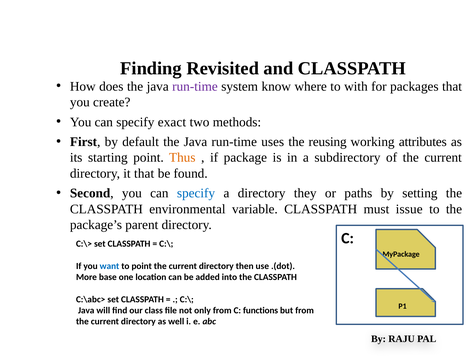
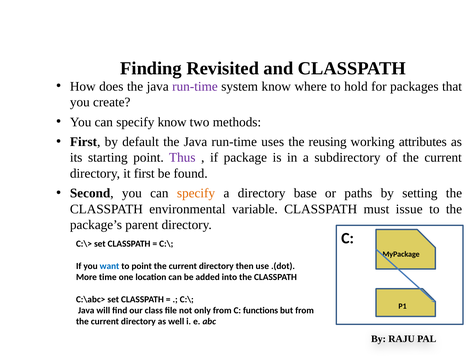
with: with -> hold
specify exact: exact -> know
Thus colour: orange -> purple
it that: that -> first
specify at (196, 193) colour: blue -> orange
they: they -> base
base: base -> time
